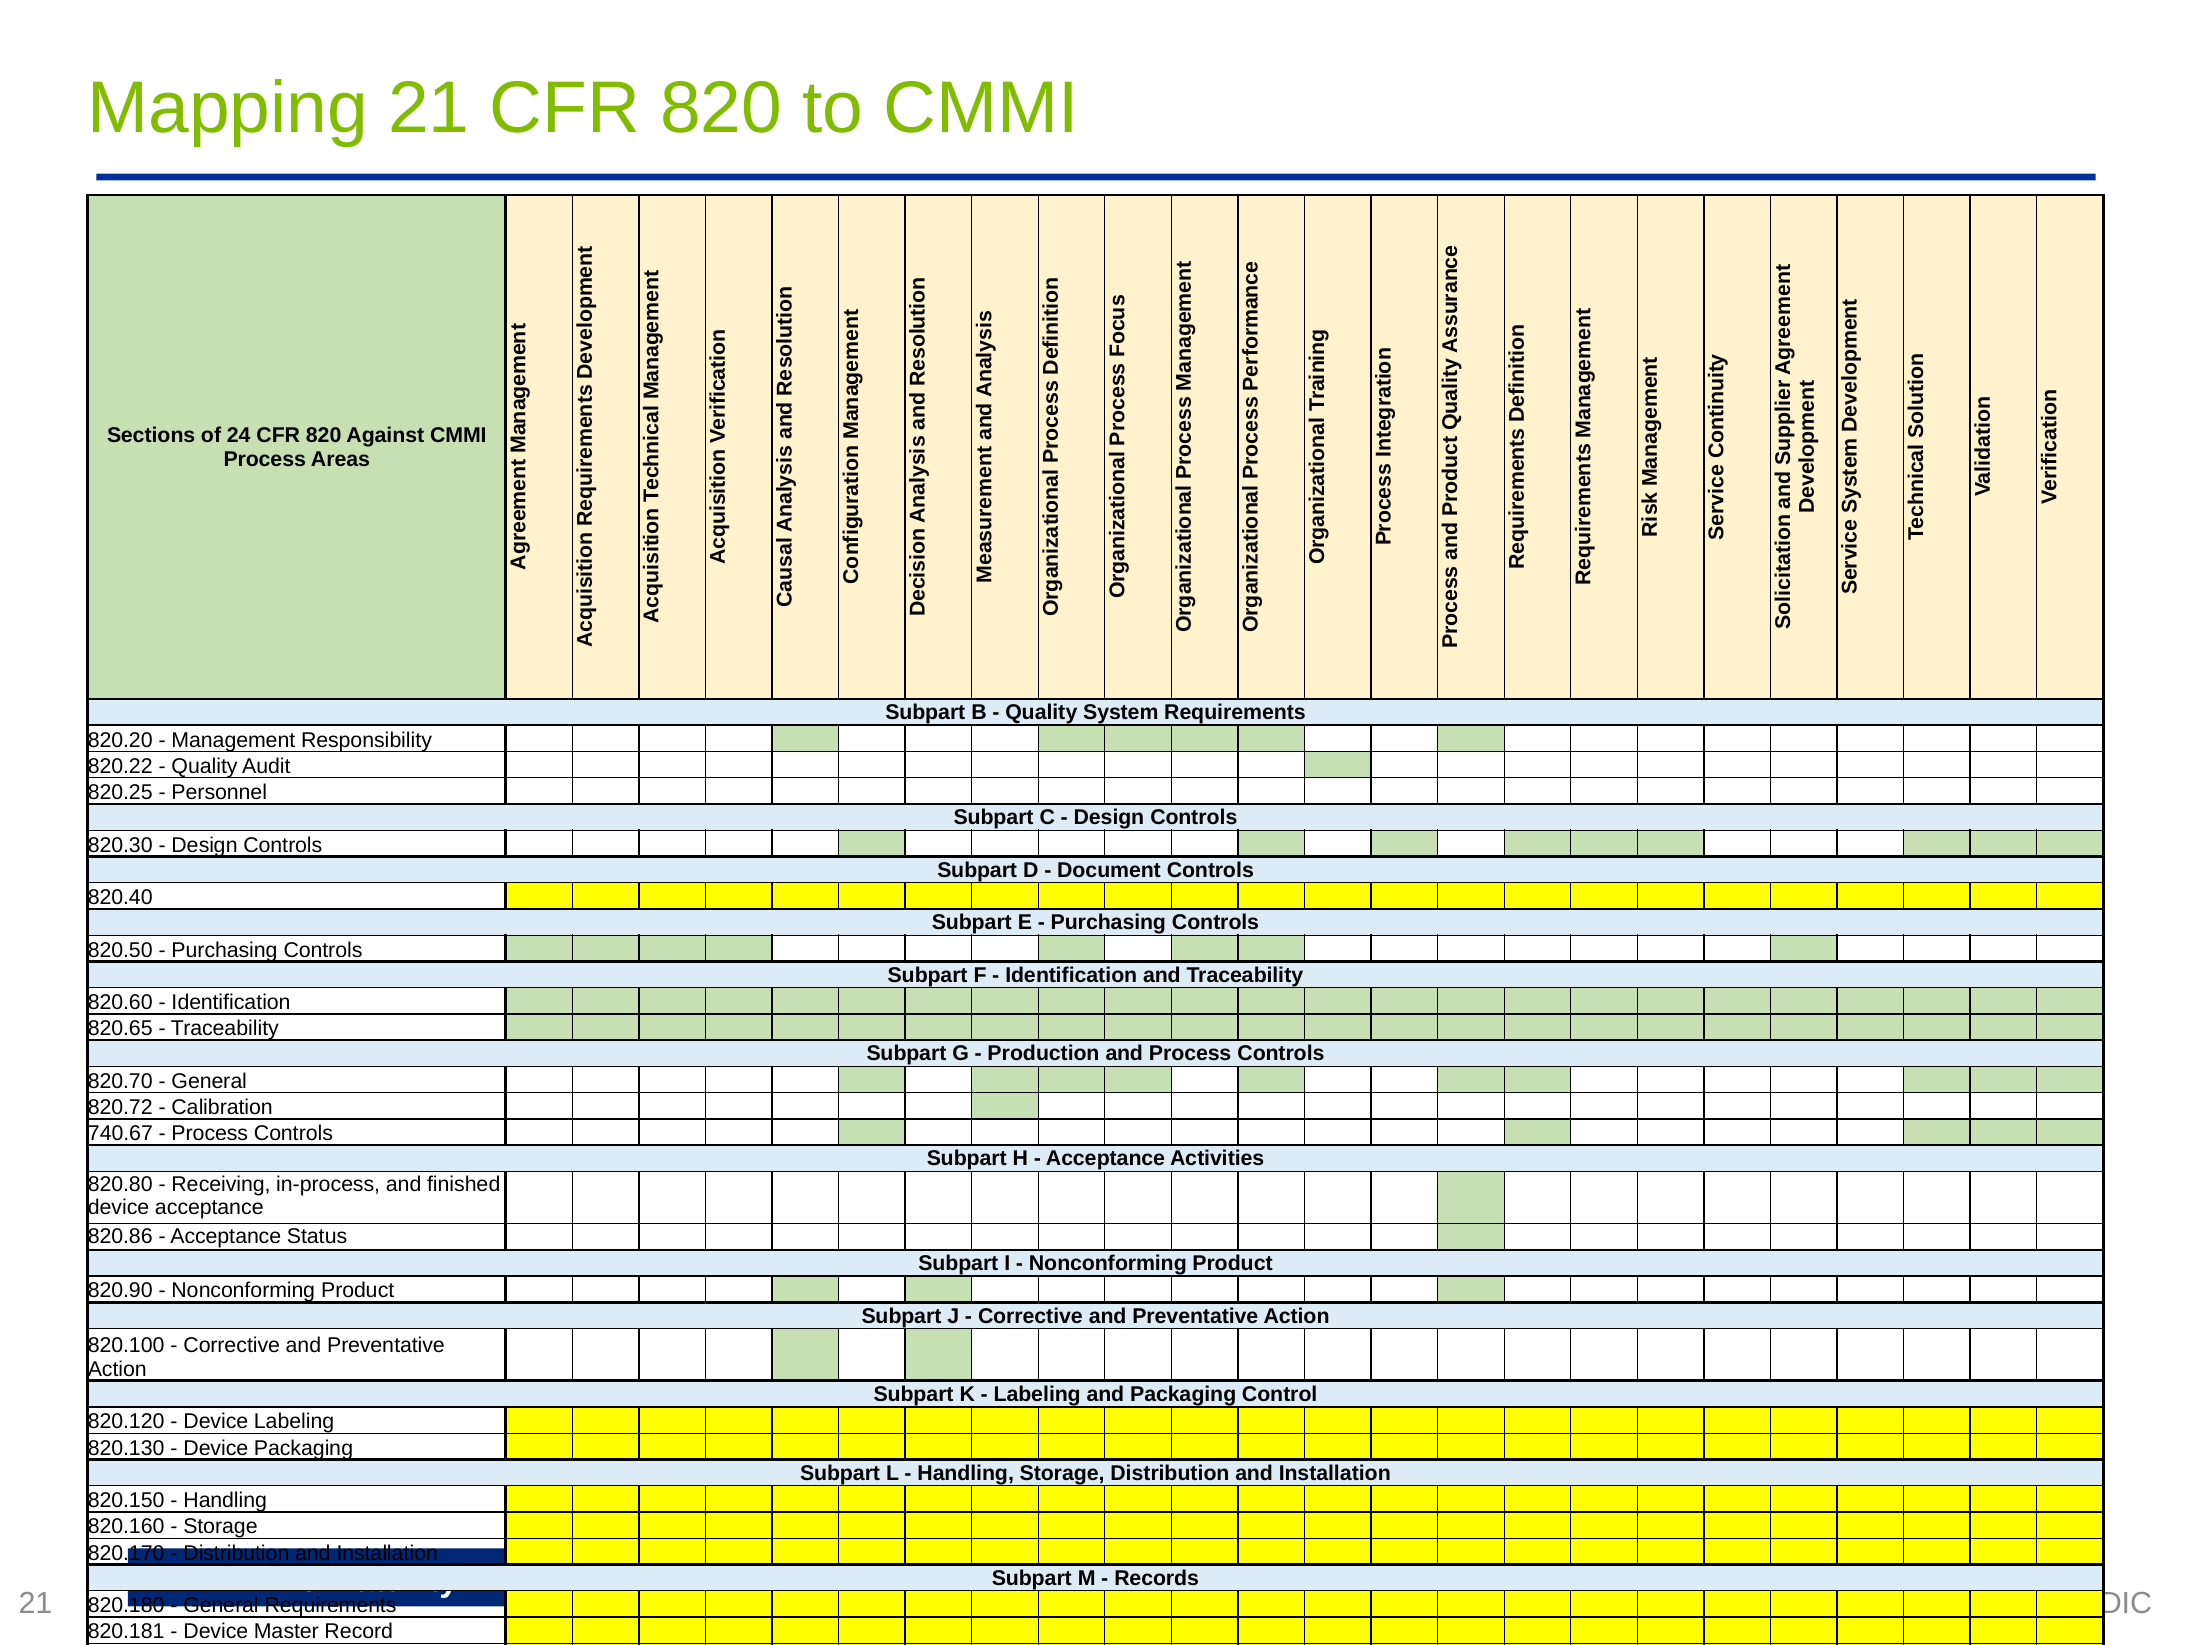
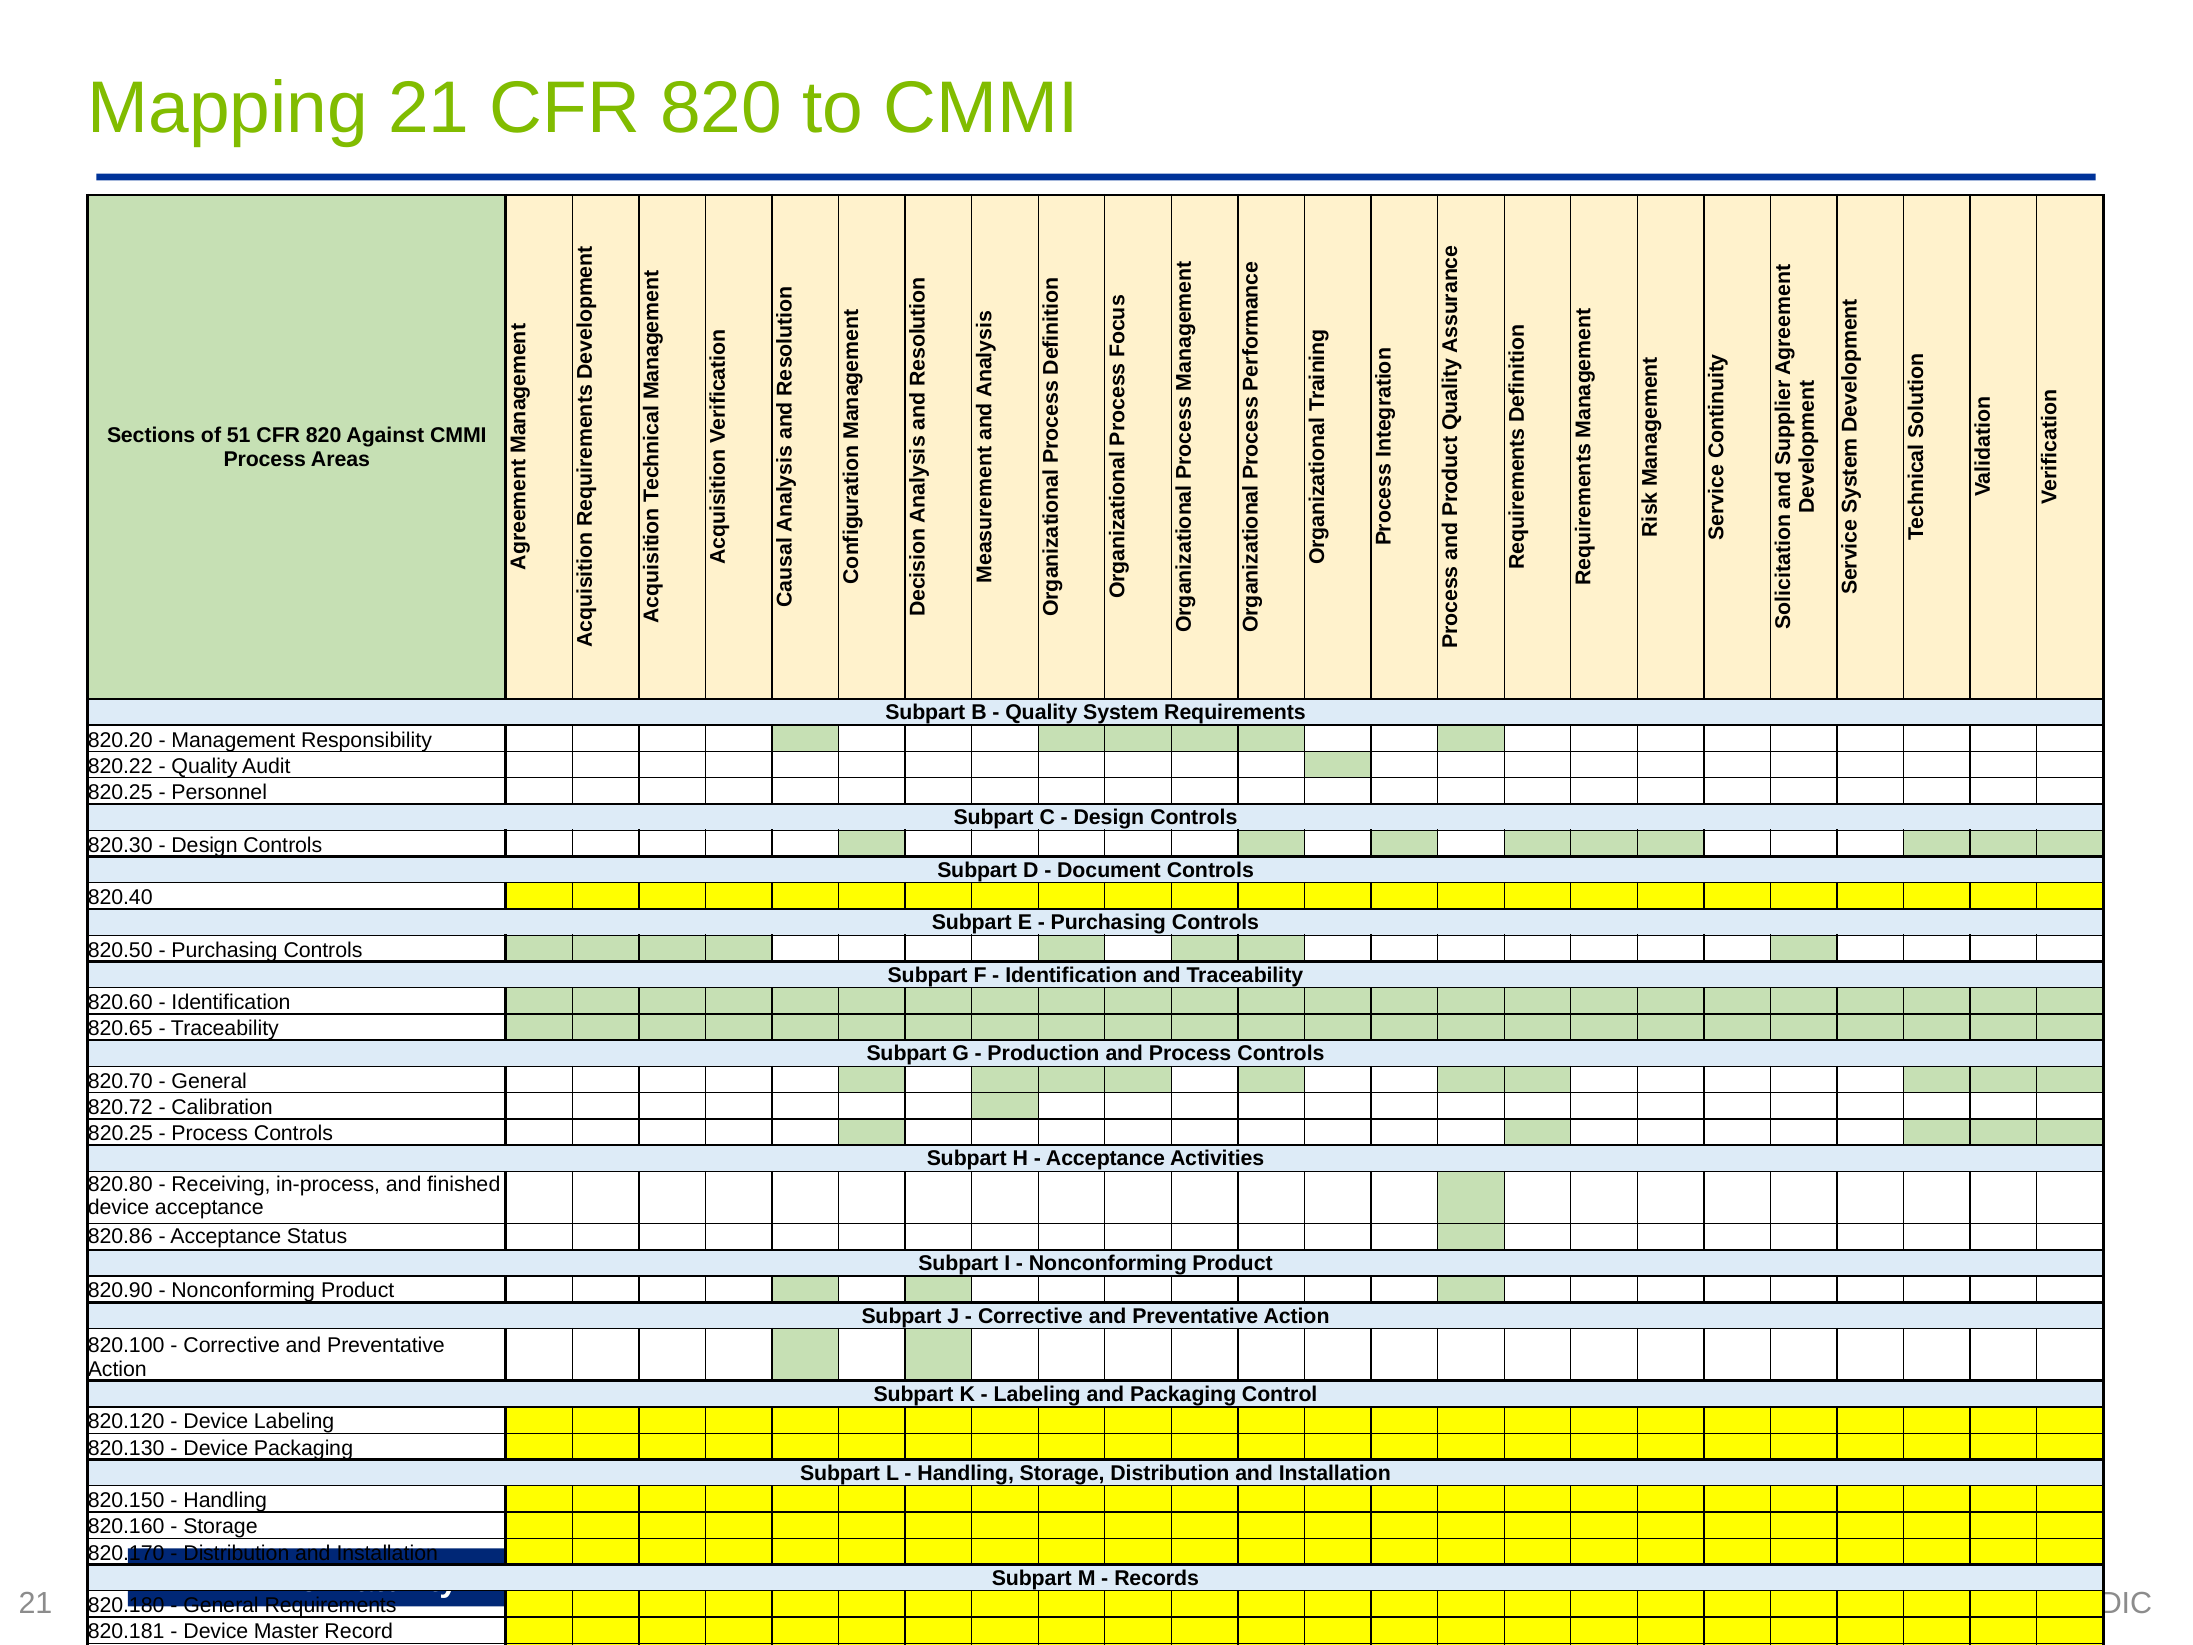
24: 24 -> 51
740.67 at (120, 1134): 740.67 -> 820.25
